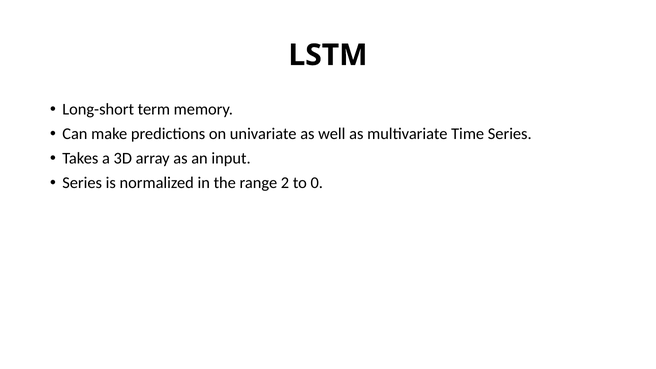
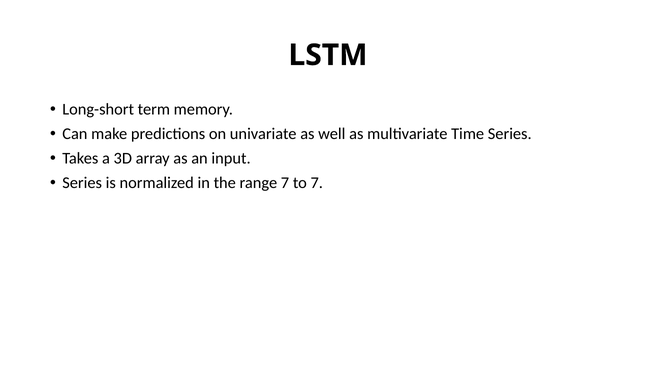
range 2: 2 -> 7
to 0: 0 -> 7
